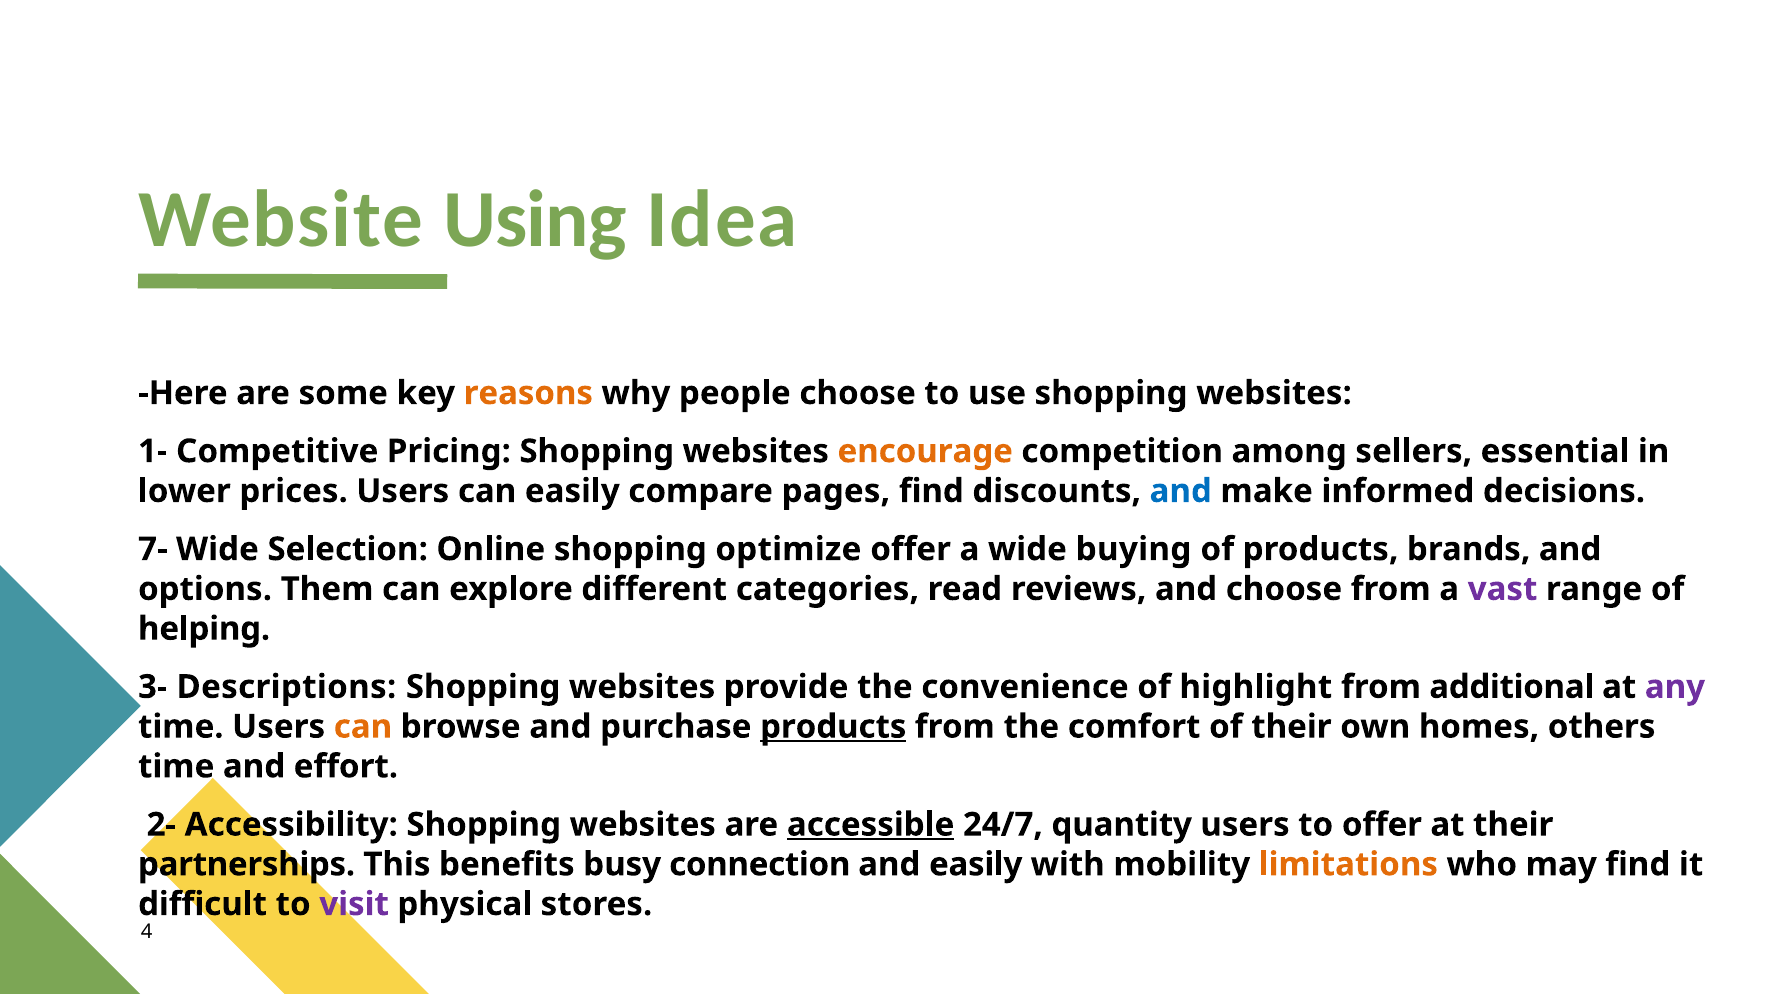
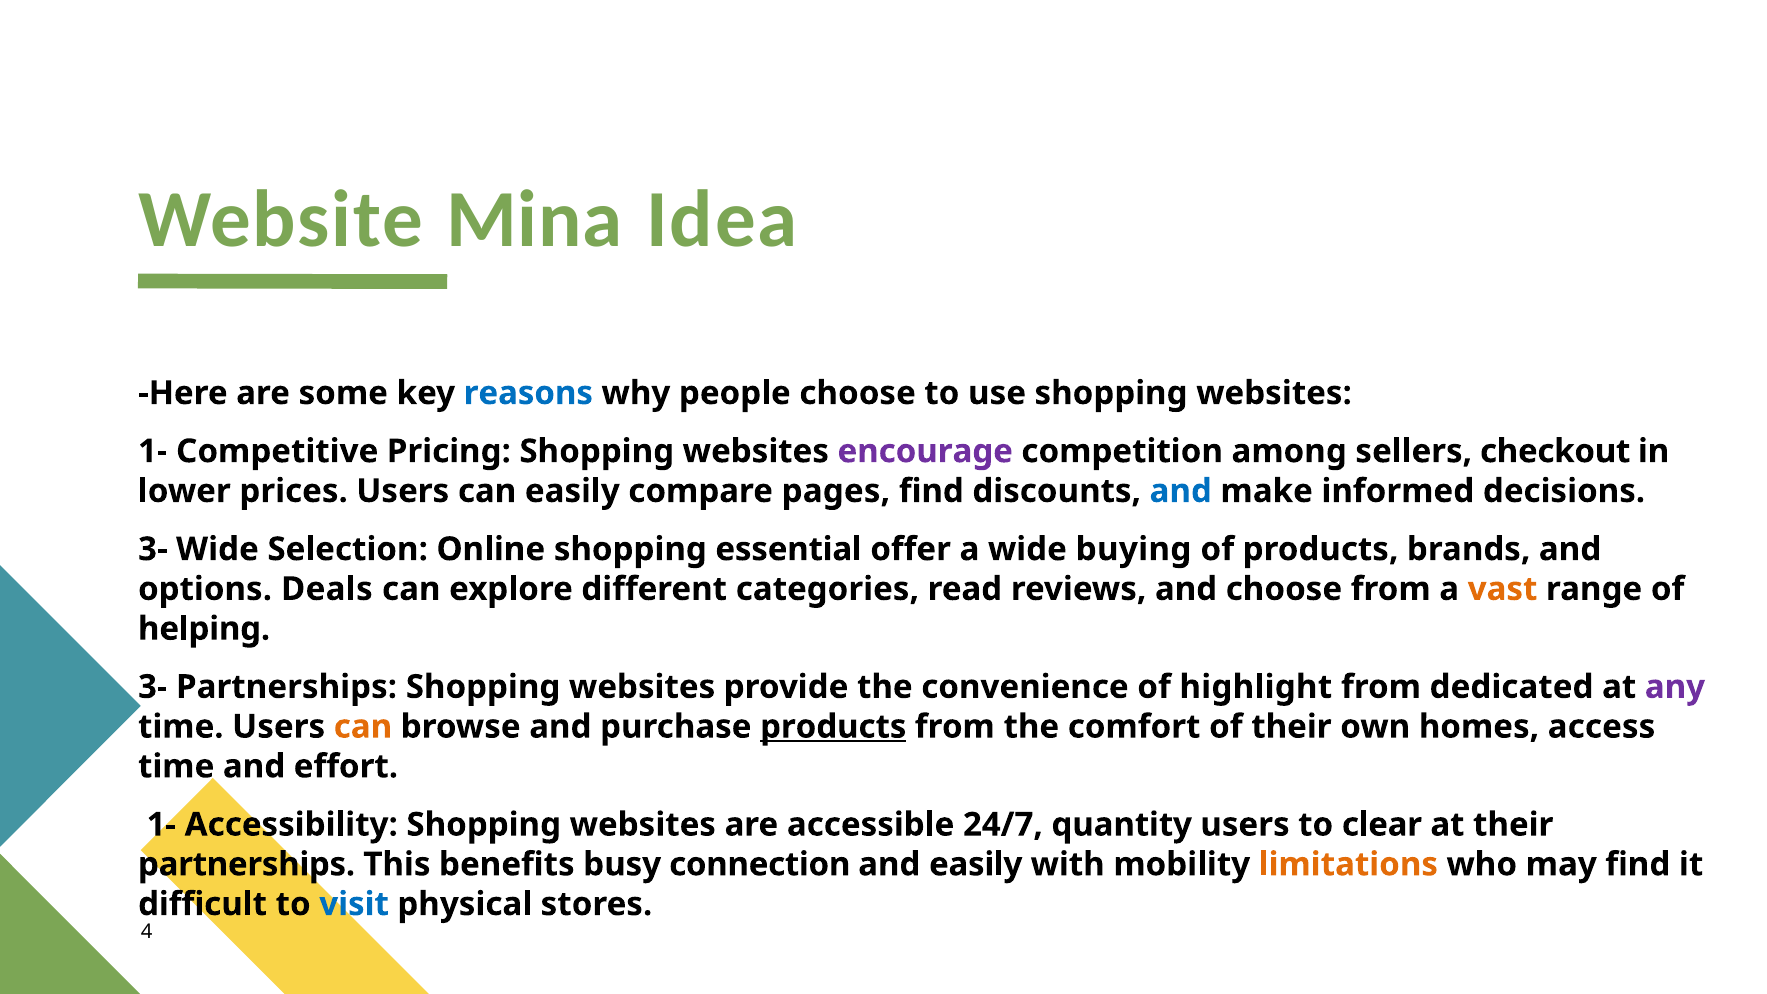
Using: Using -> Mina
reasons colour: orange -> blue
encourage colour: orange -> purple
essential: essential -> checkout
7- at (153, 549): 7- -> 3-
optimize: optimize -> essential
Them: Them -> Deals
vast colour: purple -> orange
3- Descriptions: Descriptions -> Partnerships
additional: additional -> dedicated
others: others -> access
2- at (161, 825): 2- -> 1-
accessible underline: present -> none
to offer: offer -> clear
visit colour: purple -> blue
